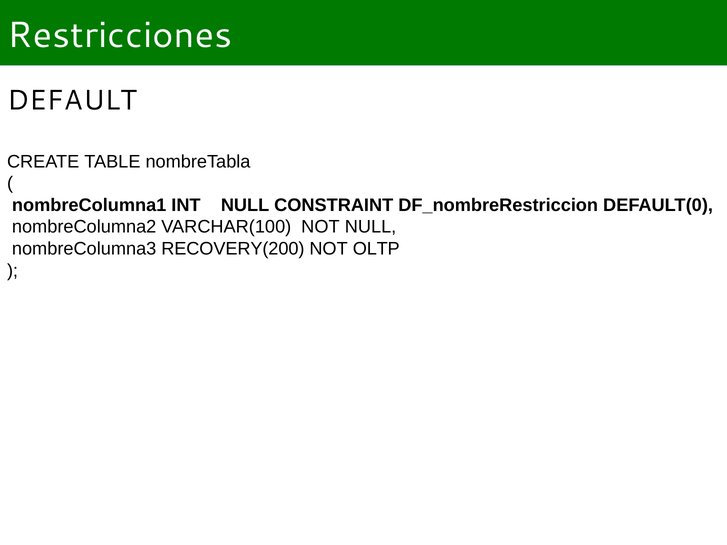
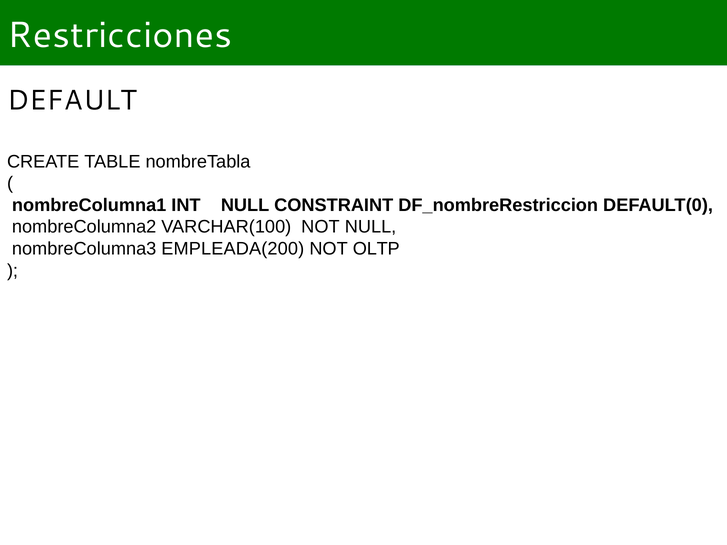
RECOVERY(200: RECOVERY(200 -> EMPLEADA(200
